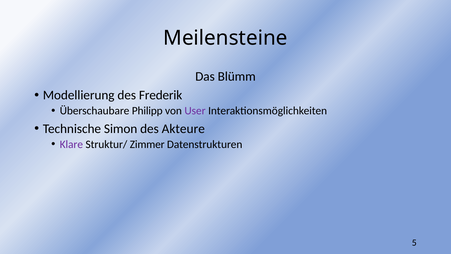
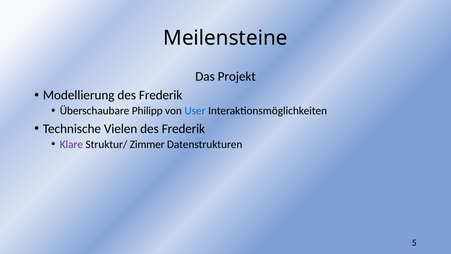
Blümm: Blümm -> Projekt
User colour: purple -> blue
Simon: Simon -> Vielen
Akteure at (183, 129): Akteure -> Frederik
